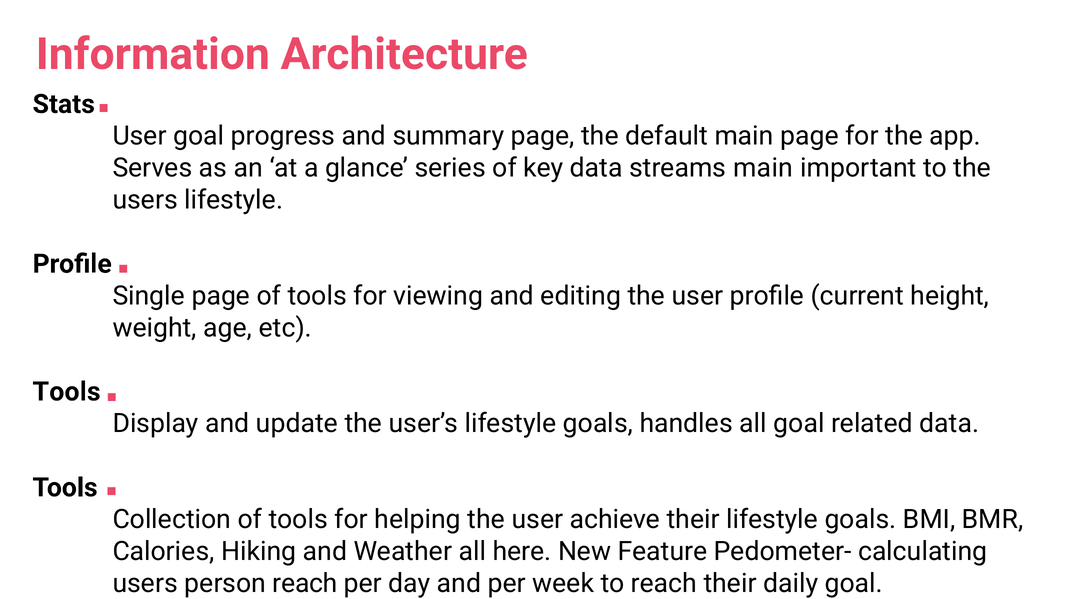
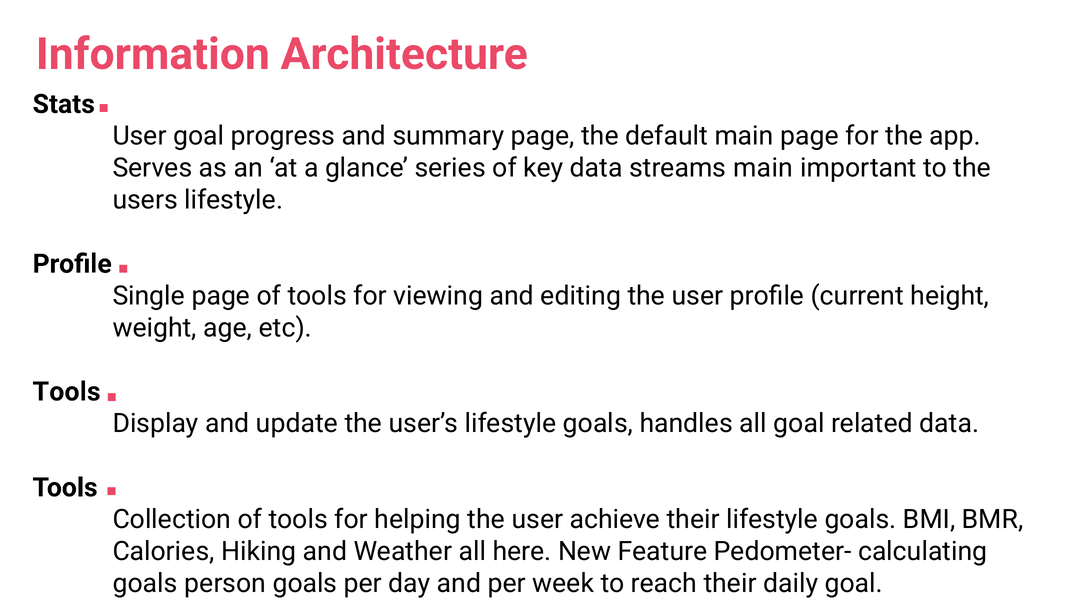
users at (145, 584): users -> goals
person reach: reach -> goals
